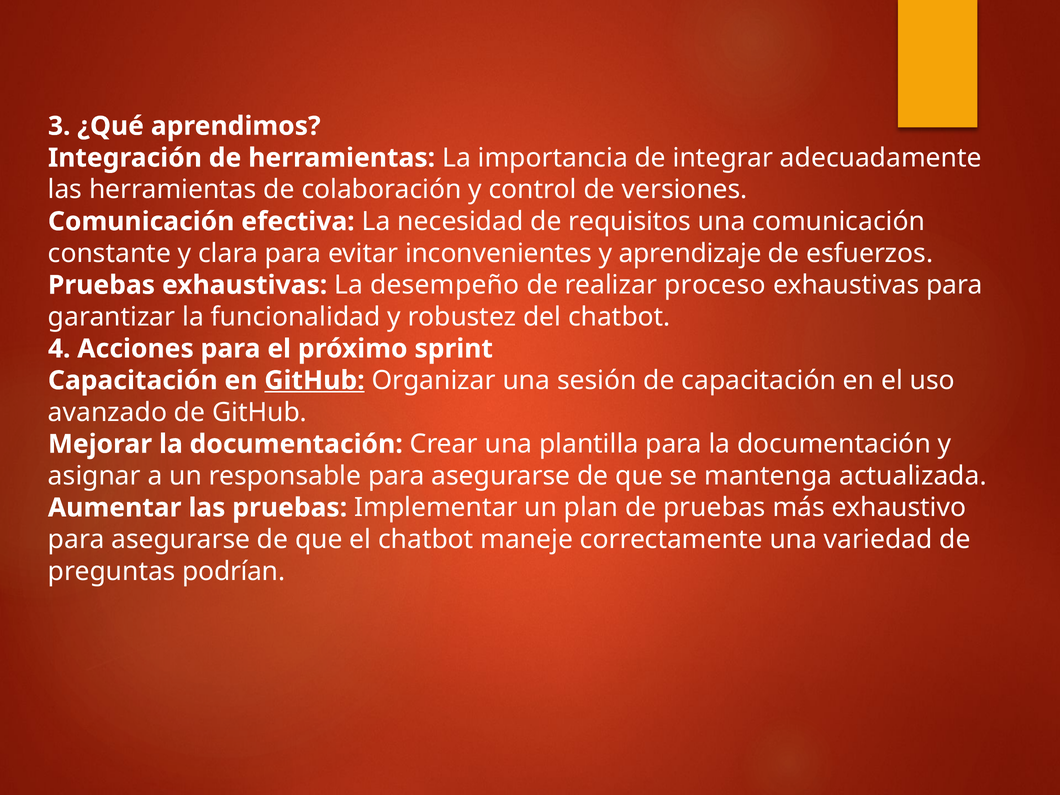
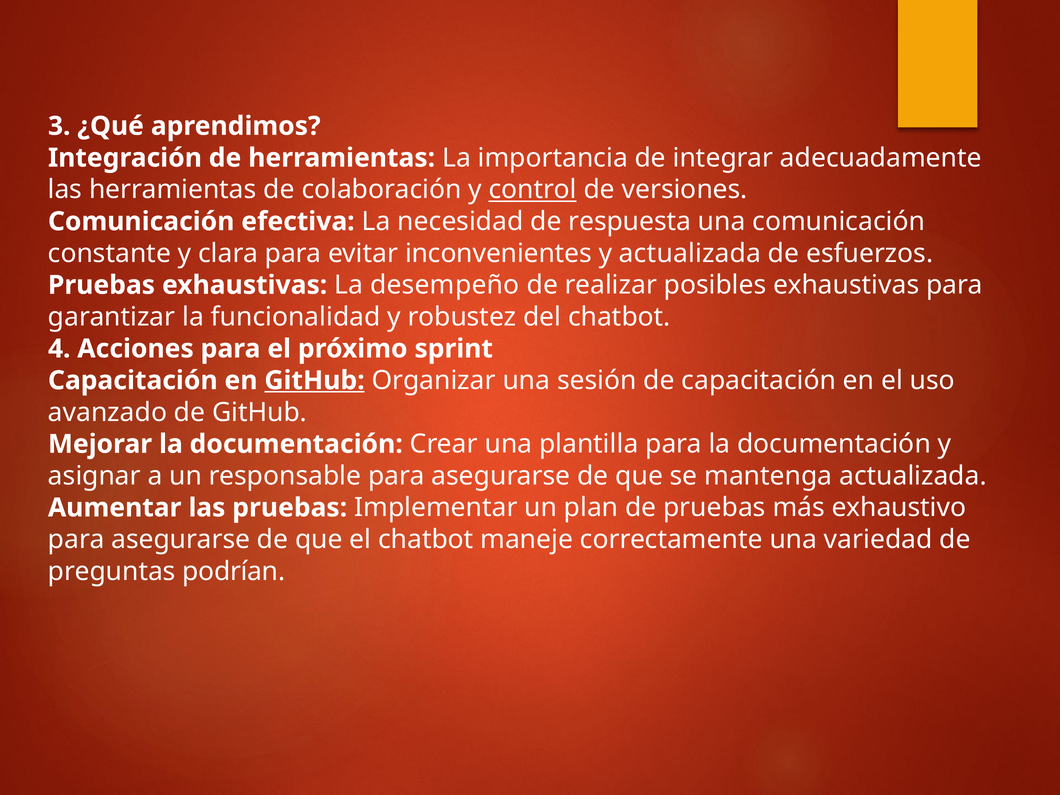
control underline: none -> present
requisitos: requisitos -> respuesta
y aprendizaje: aprendizaje -> actualizada
proceso: proceso -> posibles
